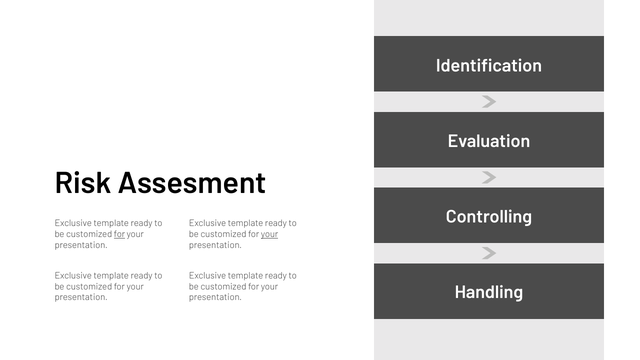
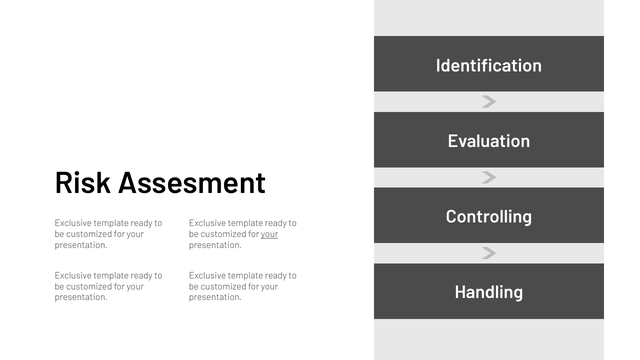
for at (119, 234) underline: present -> none
